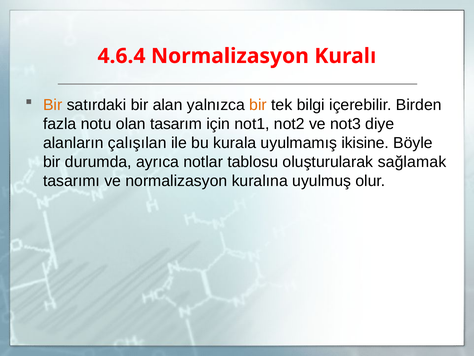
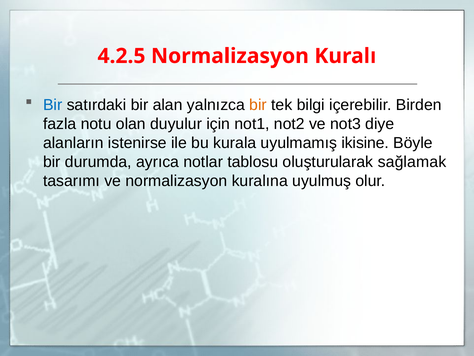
4.6.4: 4.6.4 -> 4.2.5
Bir at (53, 105) colour: orange -> blue
tasarım: tasarım -> duyulur
çalışılan: çalışılan -> istenirse
